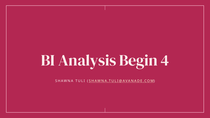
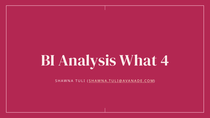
Begin: Begin -> What
